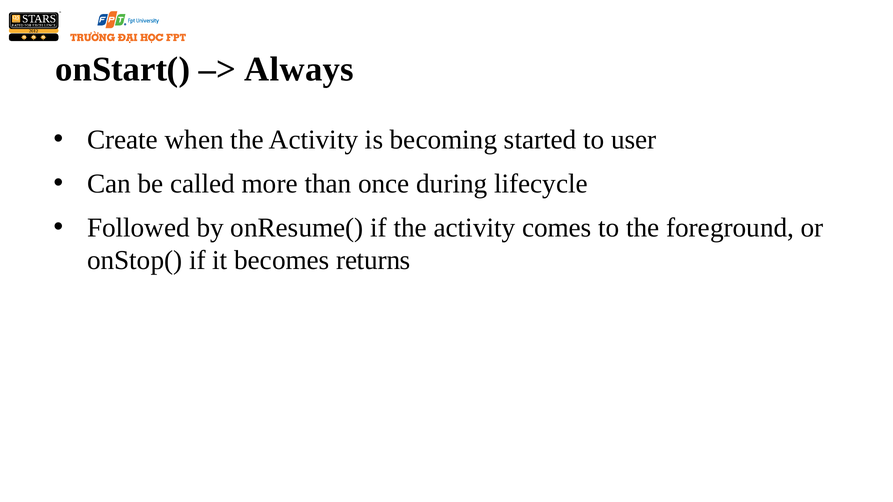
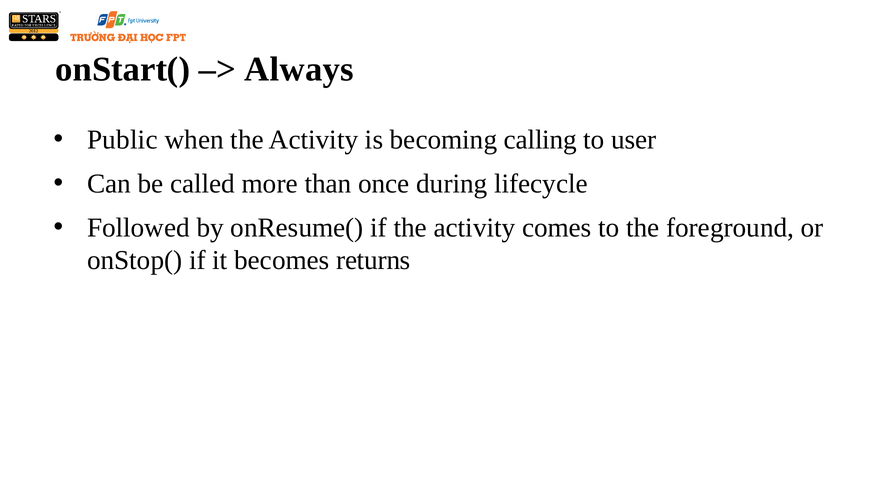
Create: Create -> Public
started: started -> calling
